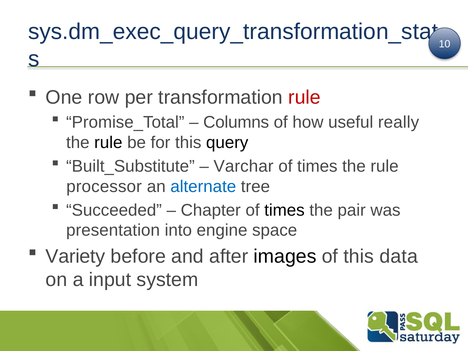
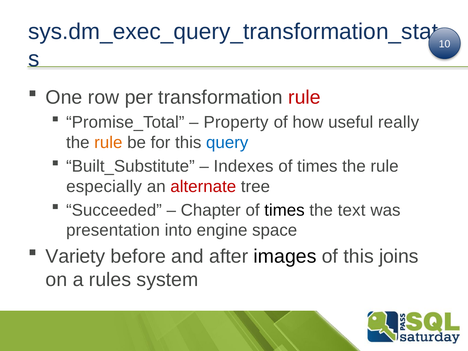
Columns: Columns -> Property
rule at (108, 143) colour: black -> orange
query colour: black -> blue
Varchar: Varchar -> Indexes
processor: processor -> especially
alternate colour: blue -> red
pair: pair -> text
data: data -> joins
input: input -> rules
